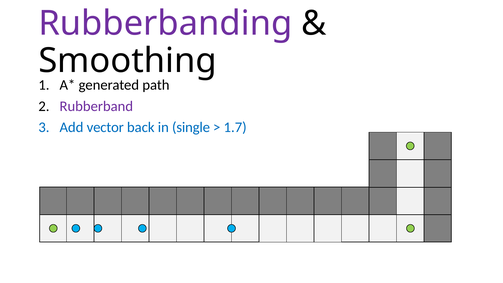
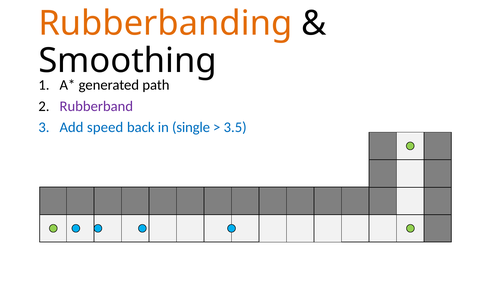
Rubberbanding colour: purple -> orange
vector: vector -> speed
1.7: 1.7 -> 3.5
